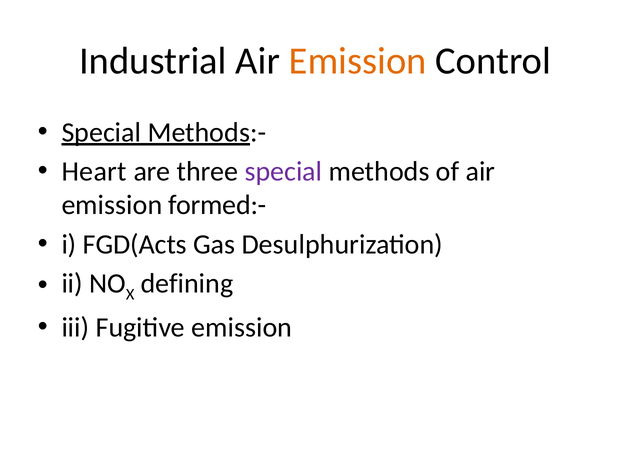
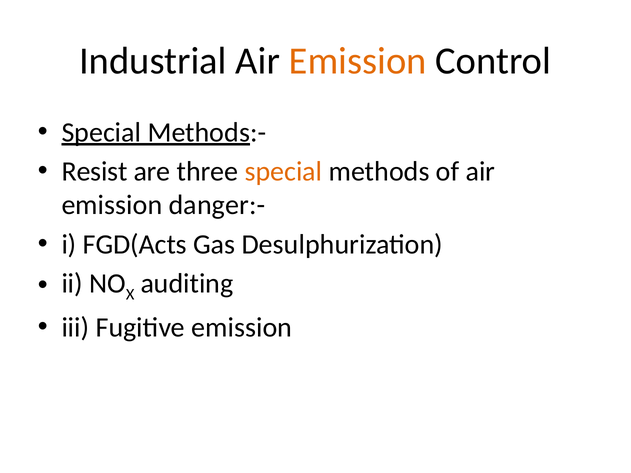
Heart: Heart -> Resist
special at (283, 172) colour: purple -> orange
formed:-: formed:- -> danger:-
defining: defining -> auditing
